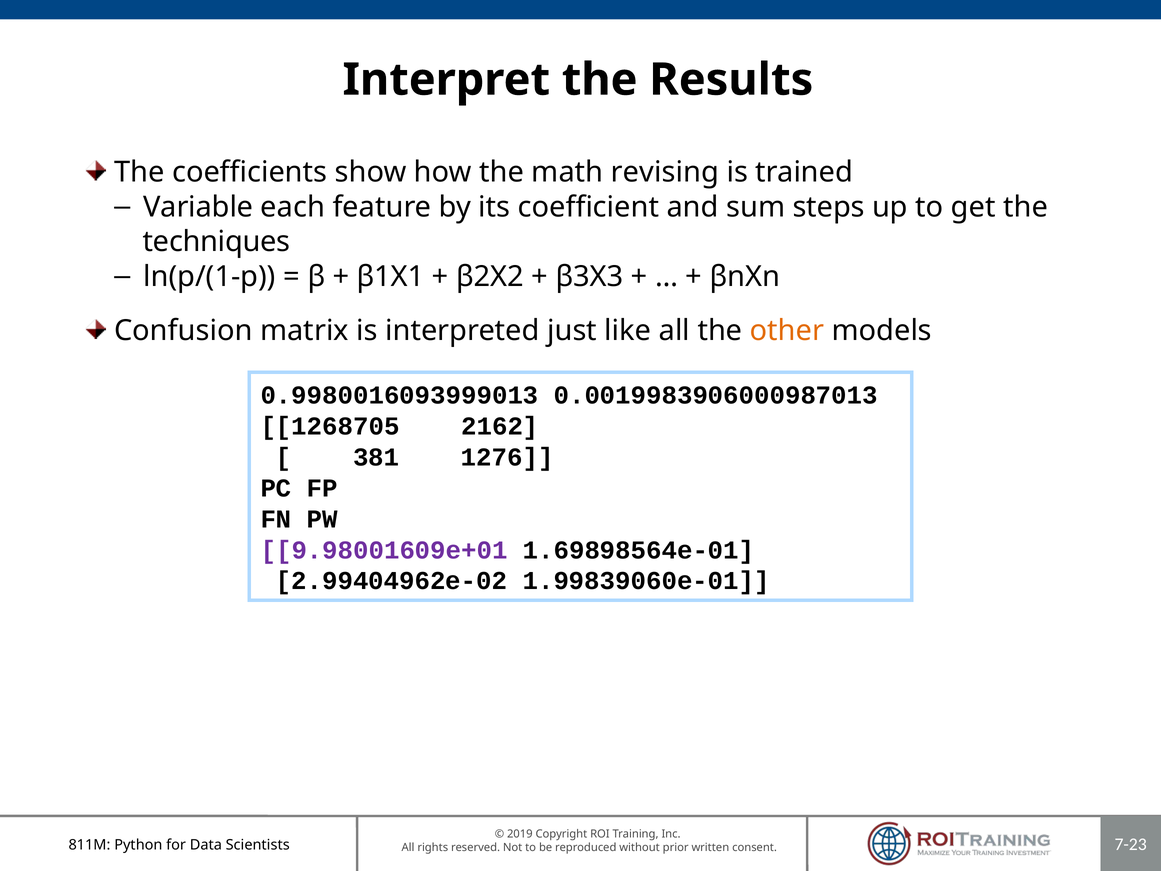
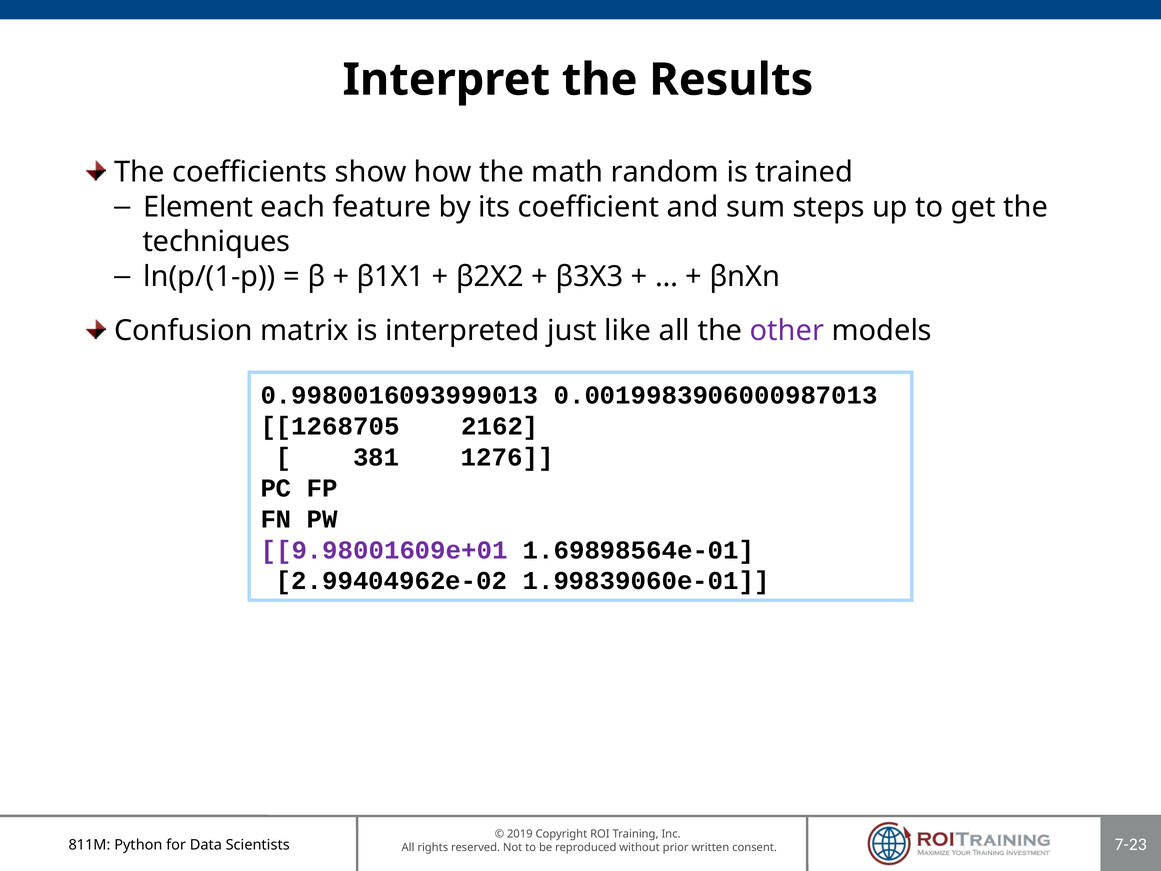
revising: revising -> random
Variable: Variable -> Element
other colour: orange -> purple
